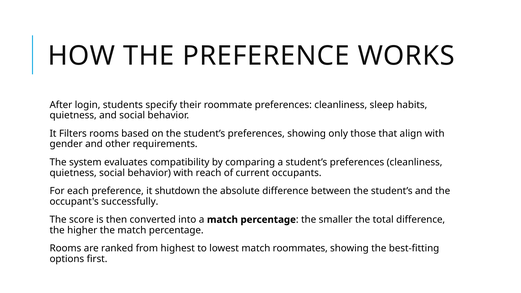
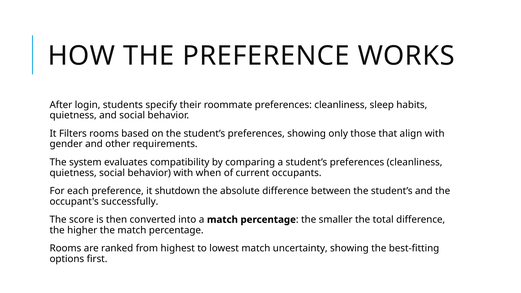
reach: reach -> when
roommates: roommates -> uncertainty
